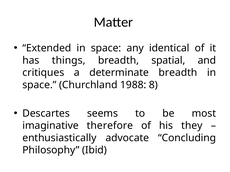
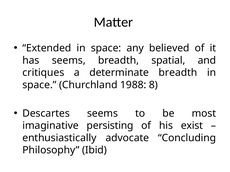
identical: identical -> believed
has things: things -> seems
therefore: therefore -> persisting
they: they -> exist
